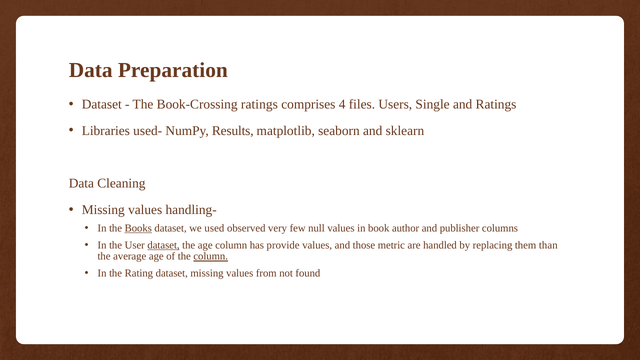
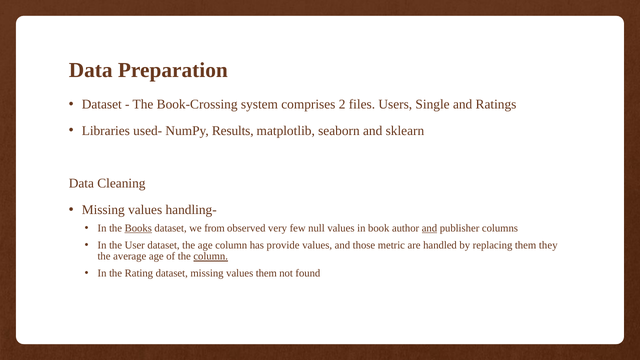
Book-Crossing ratings: ratings -> system
4: 4 -> 2
used: used -> from
and at (429, 228) underline: none -> present
dataset at (164, 245) underline: present -> none
than: than -> they
values from: from -> them
